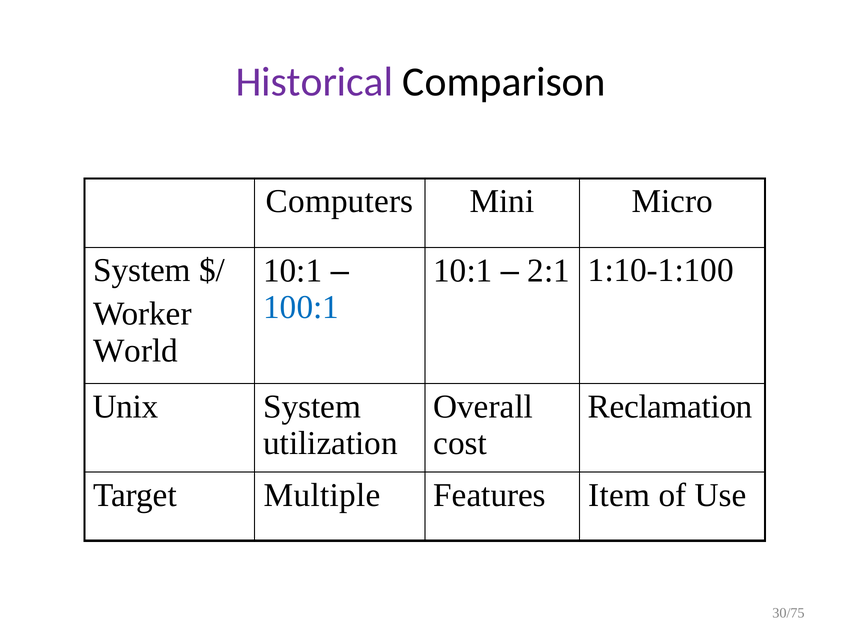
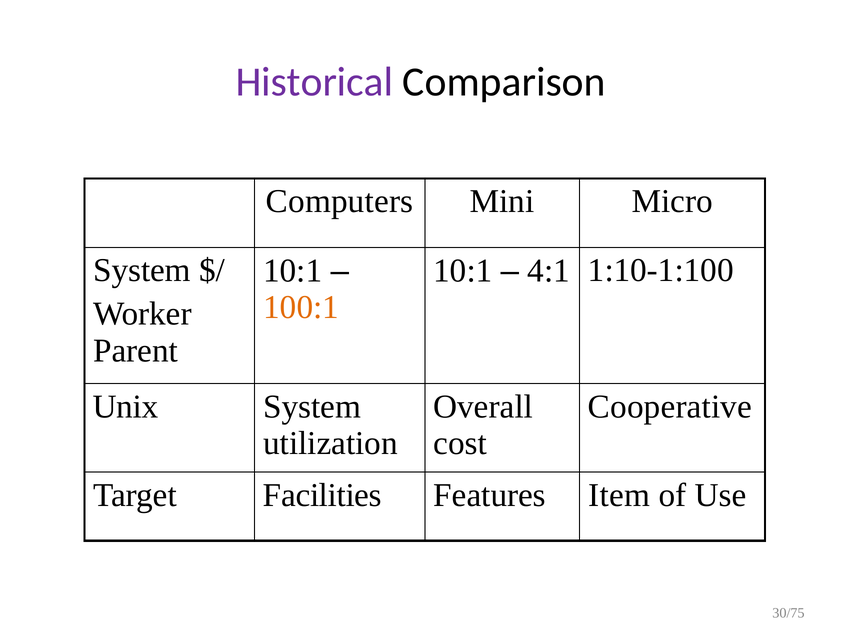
2:1: 2:1 -> 4:1
100:1 colour: blue -> orange
World: World -> Parent
Reclamation: Reclamation -> Cooperative
Multiple: Multiple -> Facilities
